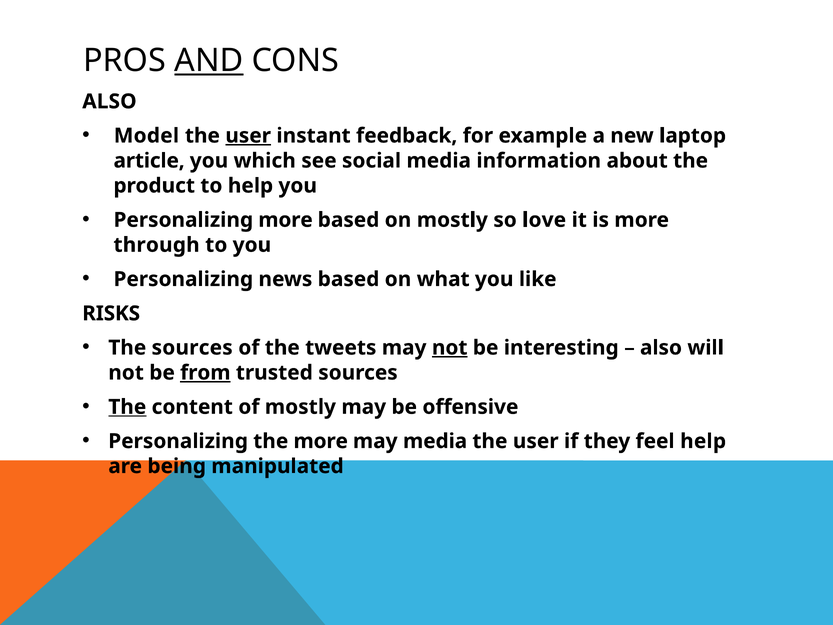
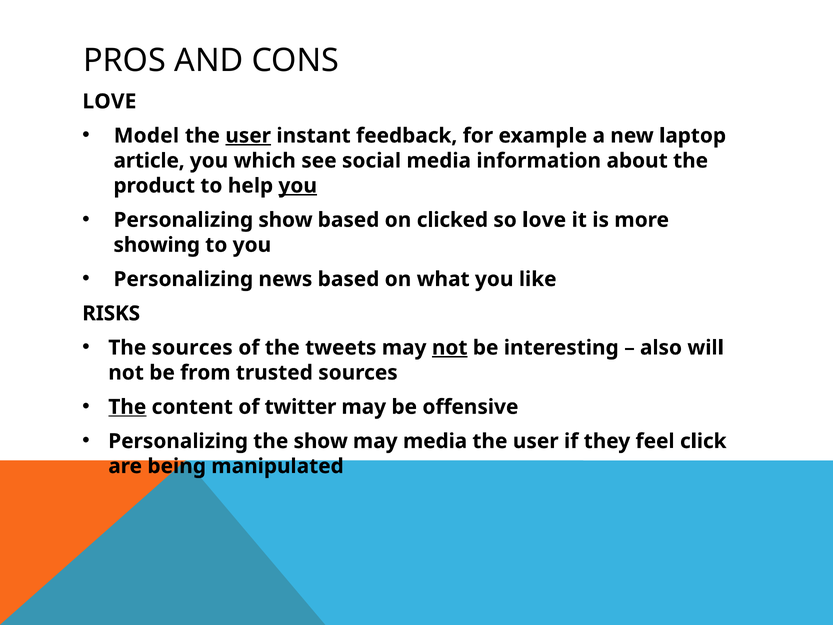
AND underline: present -> none
ALSO at (109, 101): ALSO -> LOVE
you at (298, 186) underline: none -> present
Personalizing more: more -> show
on mostly: mostly -> clicked
through: through -> showing
from underline: present -> none
of mostly: mostly -> twitter
the more: more -> show
feel help: help -> click
